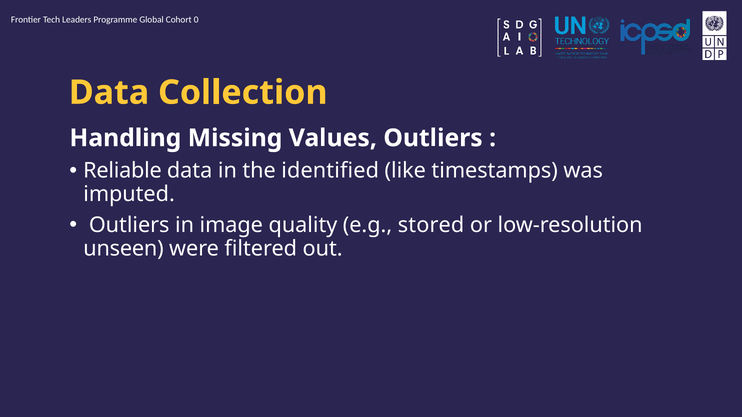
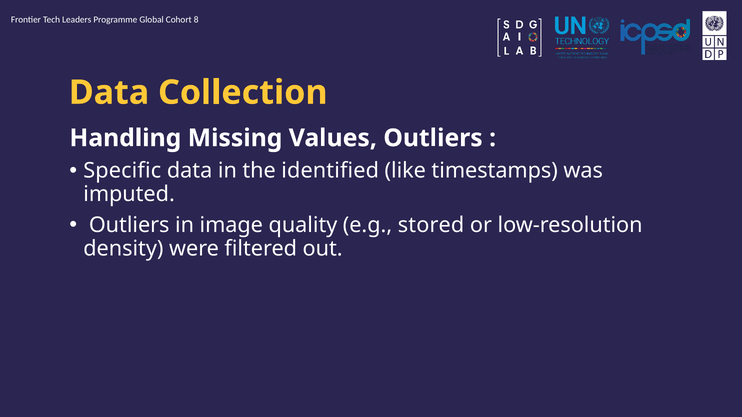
0: 0 -> 8
Reliable: Reliable -> Specific
unseen: unseen -> density
